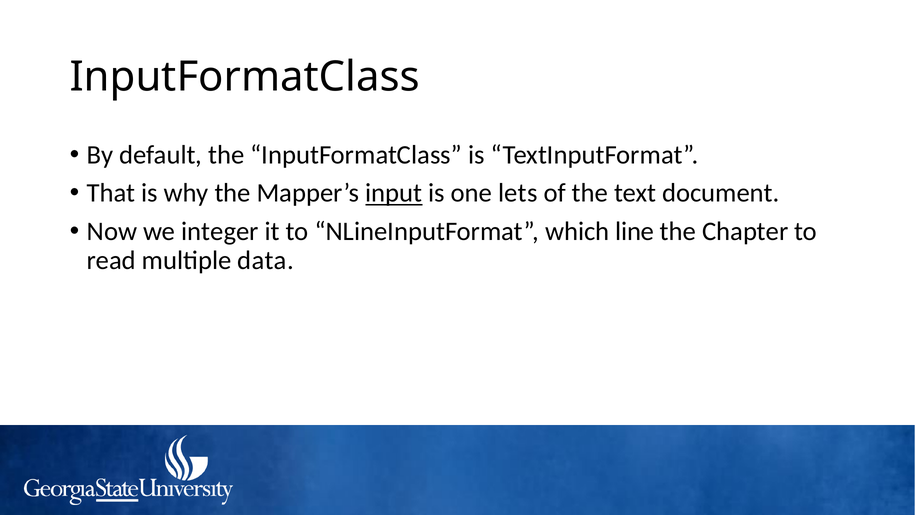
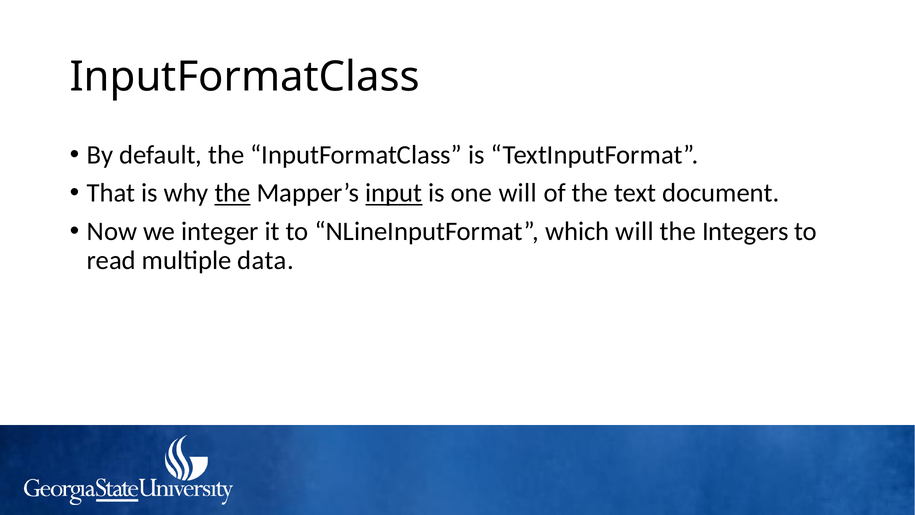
the at (233, 193) underline: none -> present
one lets: lets -> will
which line: line -> will
Chapter: Chapter -> Integers
